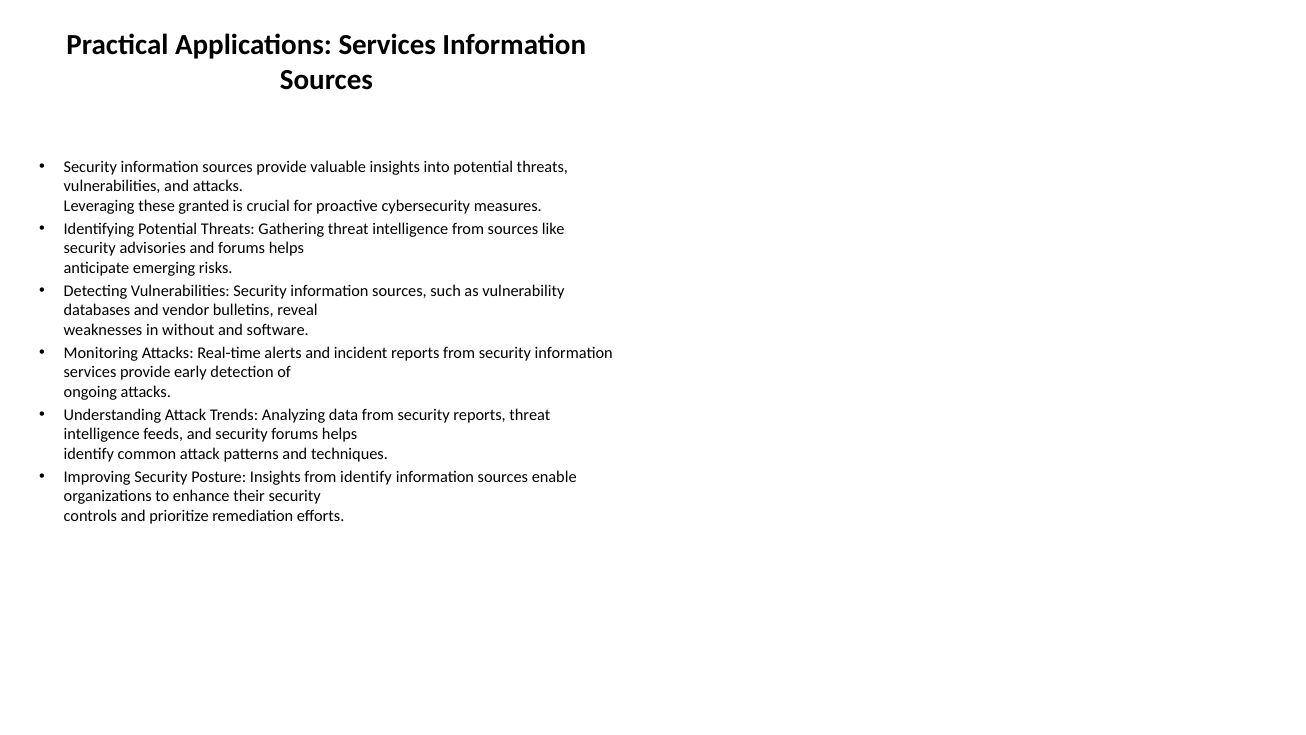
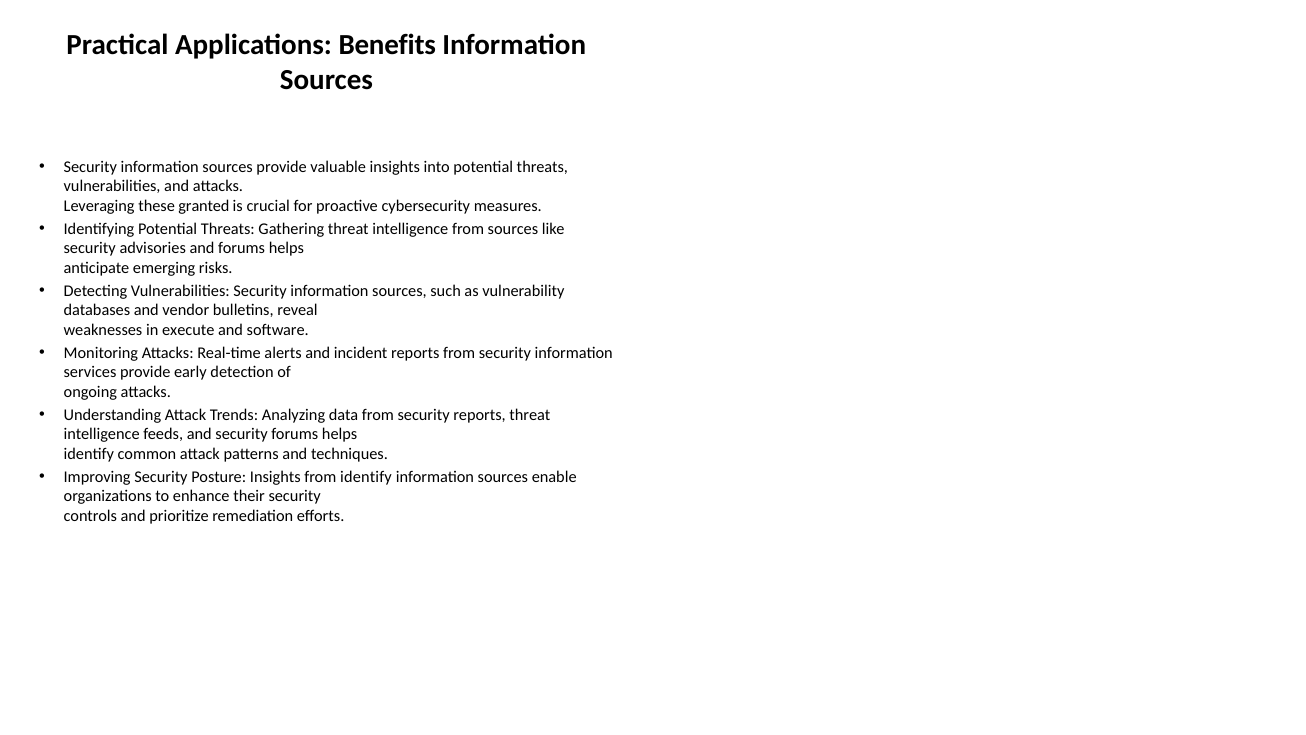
Applications Services: Services -> Benefits
without: without -> execute
